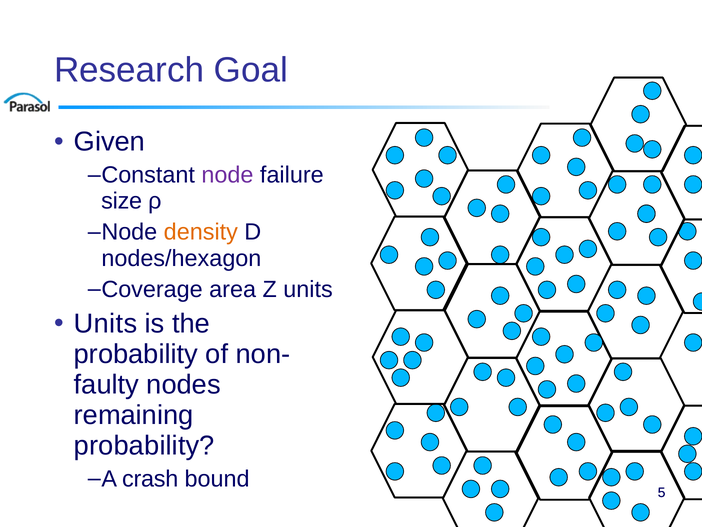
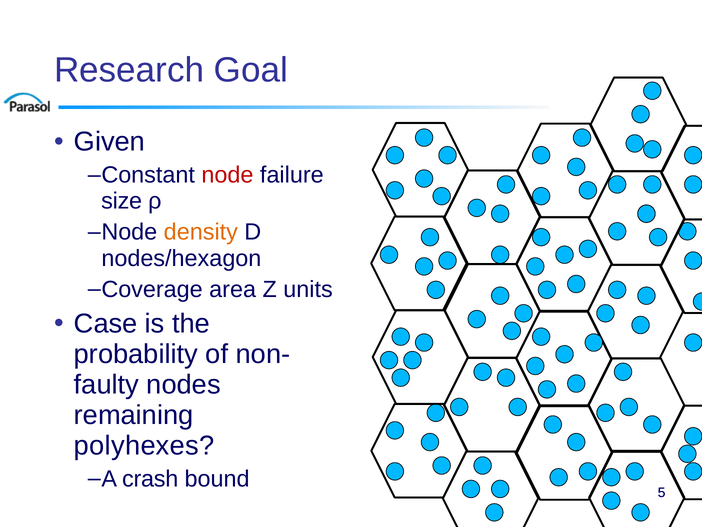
node colour: purple -> red
Units at (106, 323): Units -> Case
probability at (144, 445): probability -> polyhexes
